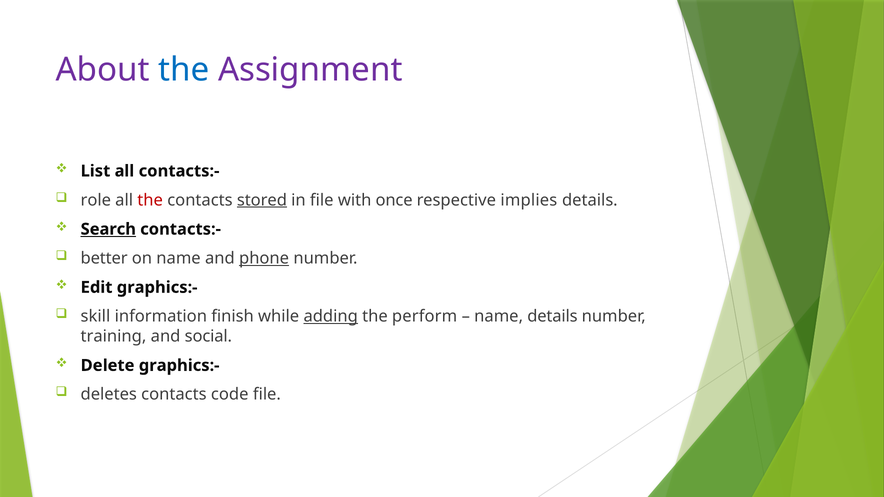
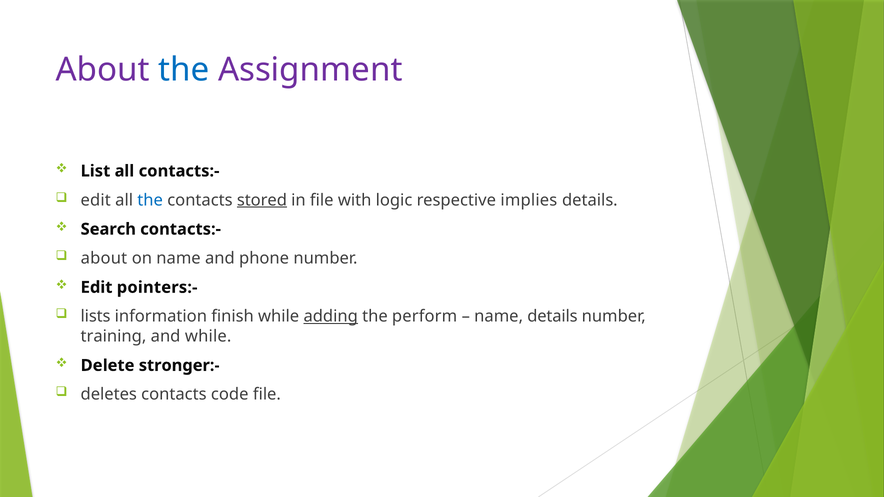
role at (96, 200): role -> edit
the at (150, 200) colour: red -> blue
once: once -> logic
Search underline: present -> none
better at (104, 258): better -> about
phone underline: present -> none
Edit graphics:-: graphics:- -> pointers:-
skill: skill -> lists
and social: social -> while
Delete graphics:-: graphics:- -> stronger:-
